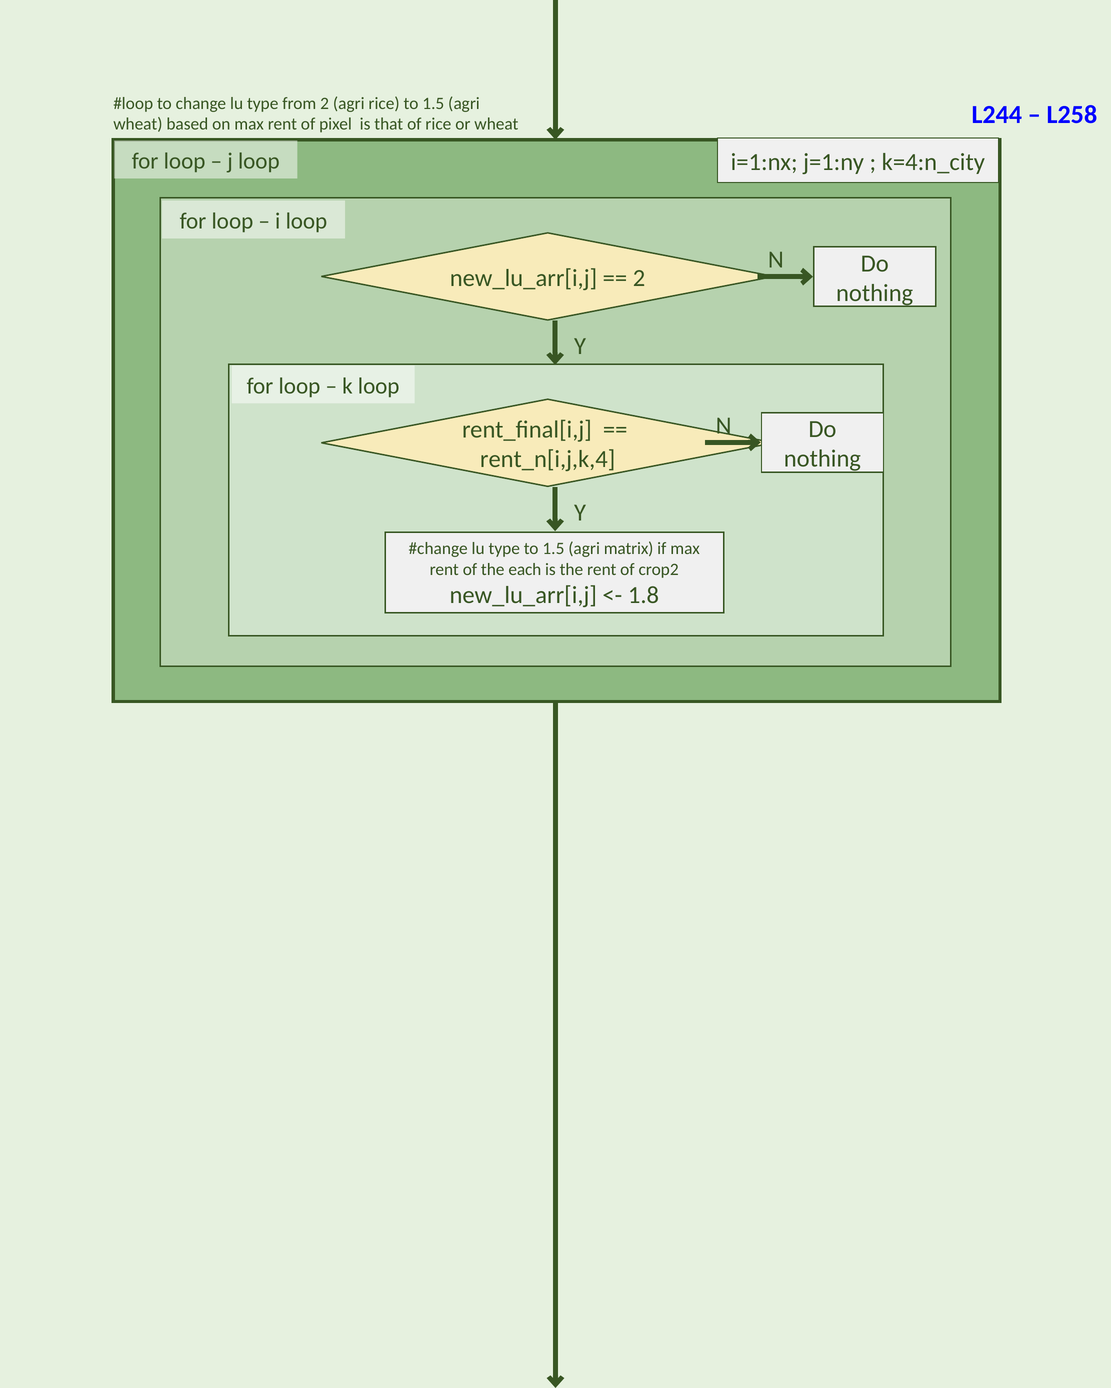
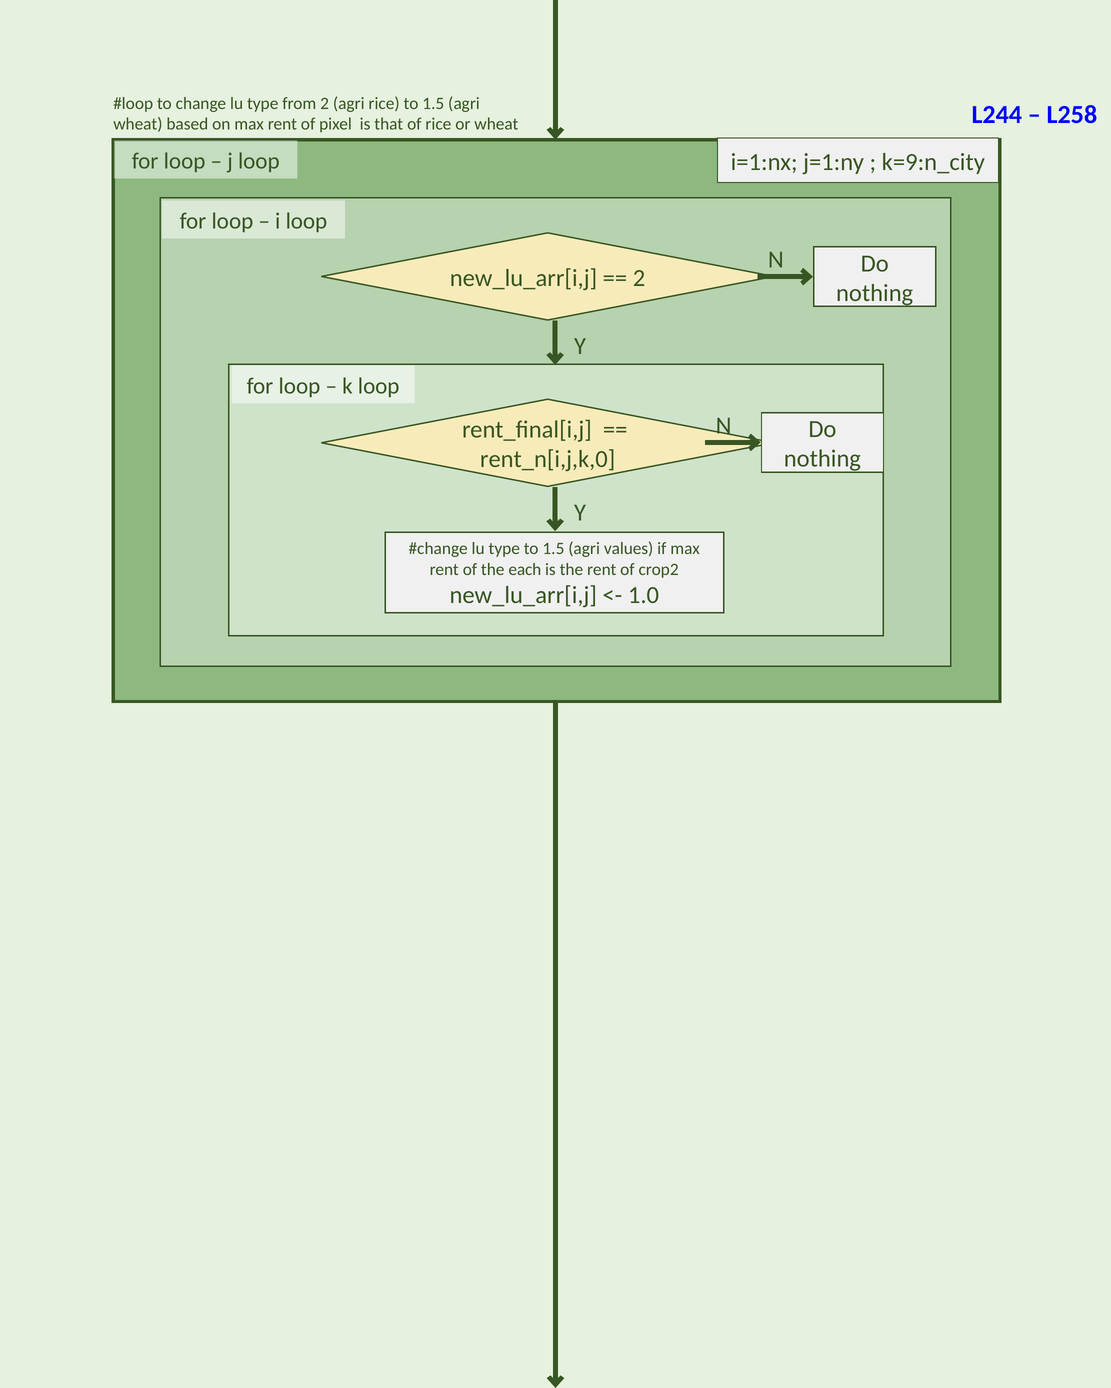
k=4:n_city: k=4:n_city -> k=9:n_city
rent_n[i,j,k,4: rent_n[i,j,k,4 -> rent_n[i,j,k,0
matrix: matrix -> values
1.8: 1.8 -> 1.0
